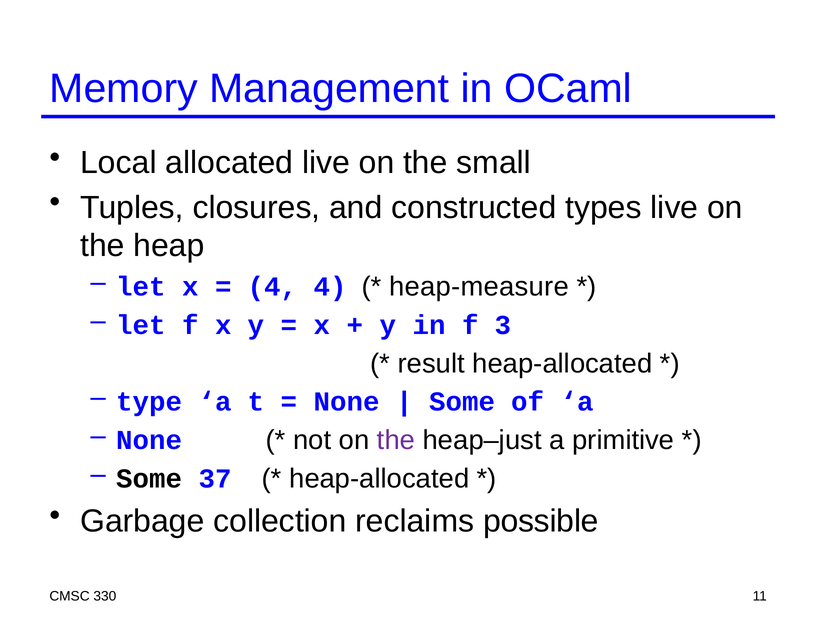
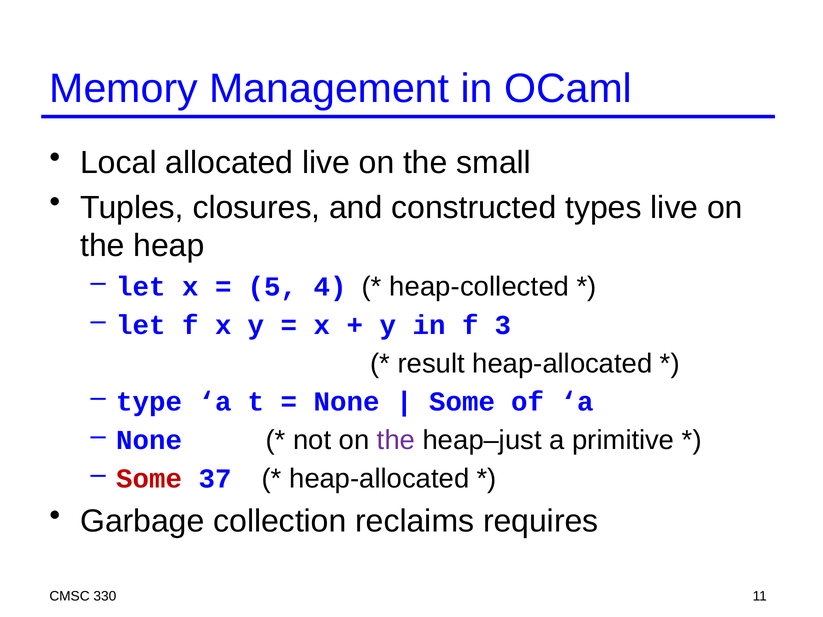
4 at (273, 287): 4 -> 5
heap-measure: heap-measure -> heap-collected
Some at (149, 479) colour: black -> red
possible: possible -> requires
